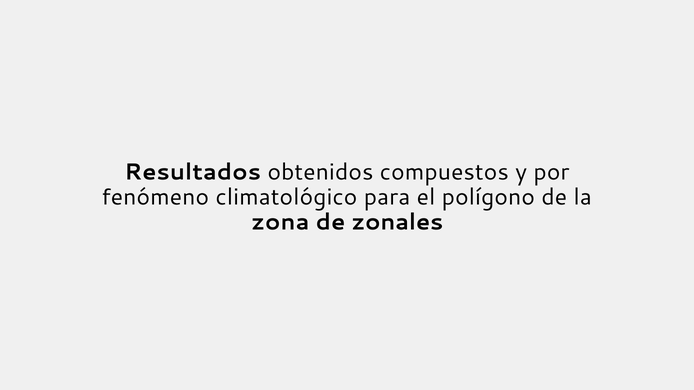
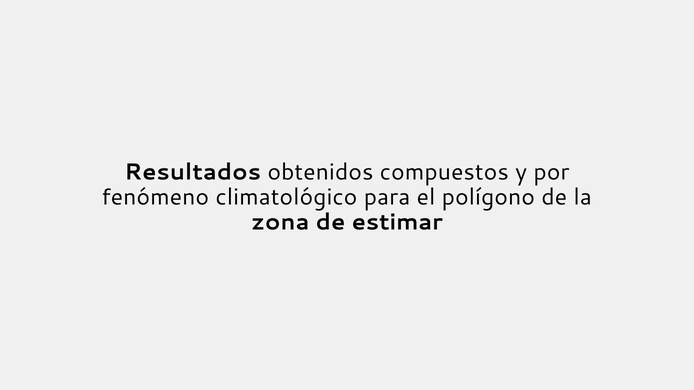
zonales: zonales -> estimar
